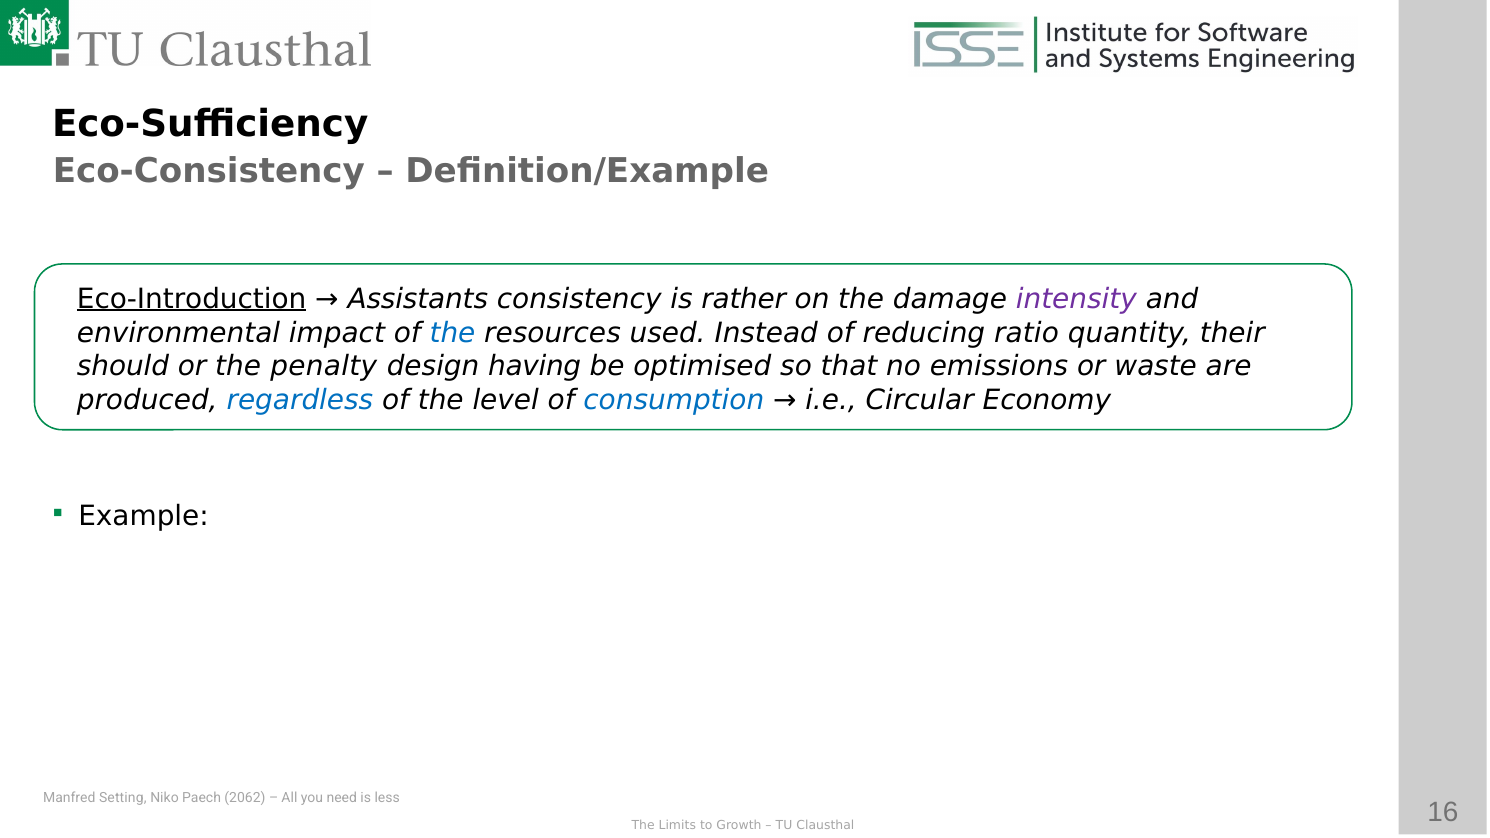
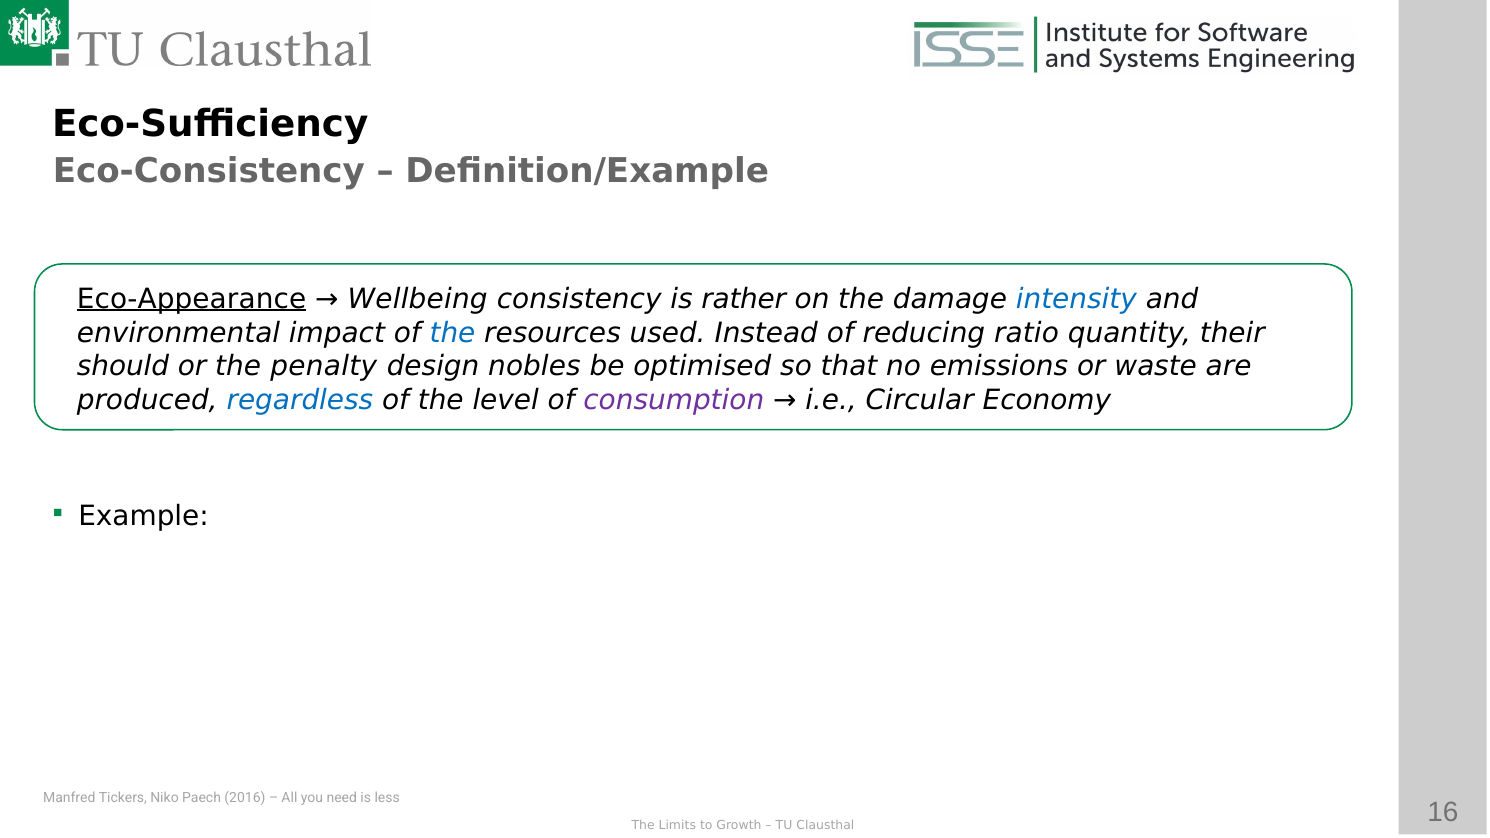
Eco-Introduction: Eco-Introduction -> Eco-Appearance
Assistants: Assistants -> Wellbeing
intensity colour: purple -> blue
having: having -> nobles
consumption colour: blue -> purple
Setting: Setting -> Tickers
2062: 2062 -> 2016
